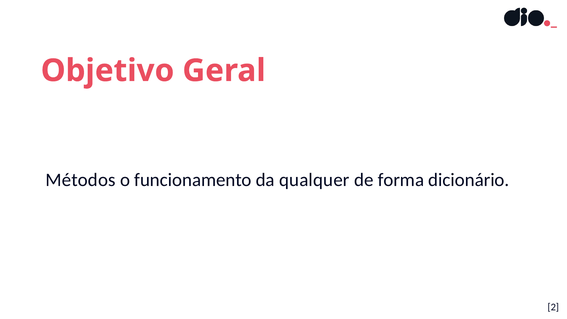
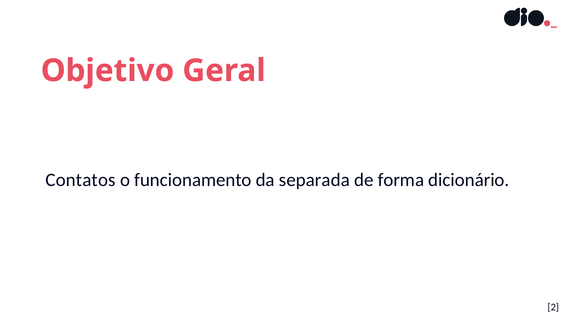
Métodos: Métodos -> Contatos
qualquer: qualquer -> separada
